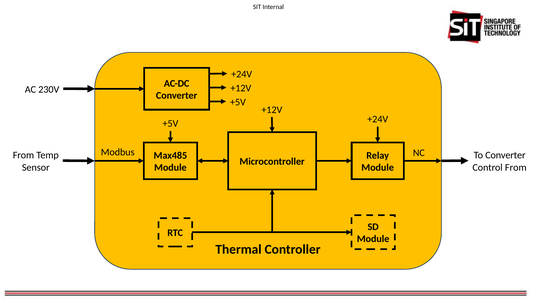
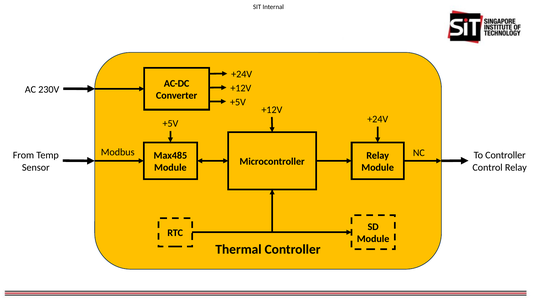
To Converter: Converter -> Controller
Control From: From -> Relay
